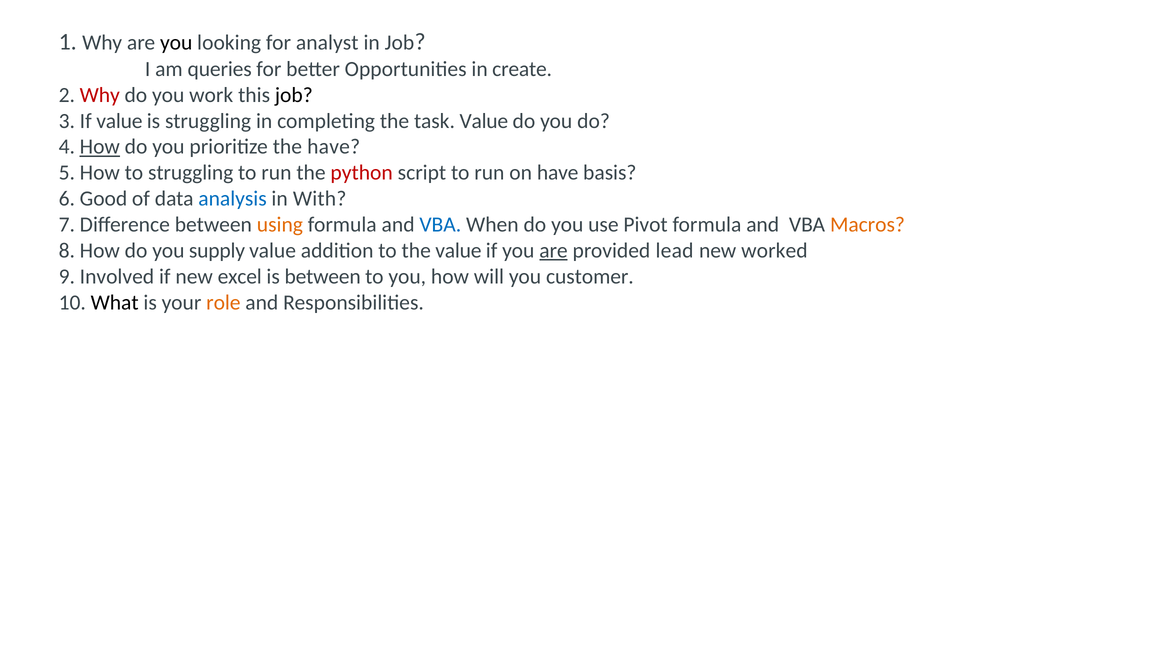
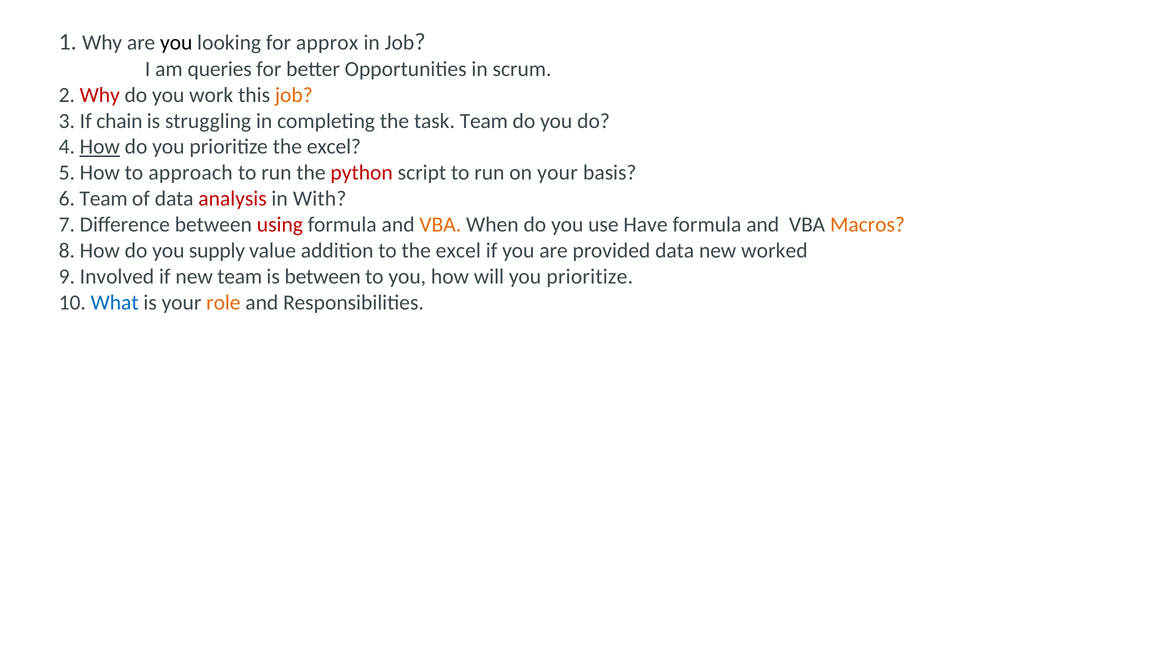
analyst: analyst -> approx
create: create -> scrum
job at (294, 95) colour: black -> orange
If value: value -> chain
task Value: Value -> Team
prioritize the have: have -> excel
to struggling: struggling -> approach
on have: have -> your
6 Good: Good -> Team
analysis colour: blue -> red
using colour: orange -> red
VBA at (440, 224) colour: blue -> orange
Pivot: Pivot -> Have
to the value: value -> excel
are at (554, 250) underline: present -> none
provided lead: lead -> data
new excel: excel -> team
will you customer: customer -> prioritize
What colour: black -> blue
